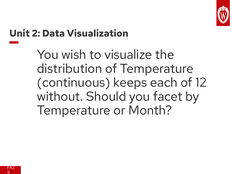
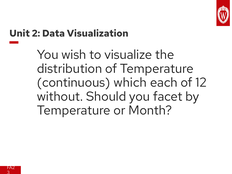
keeps: keeps -> which
